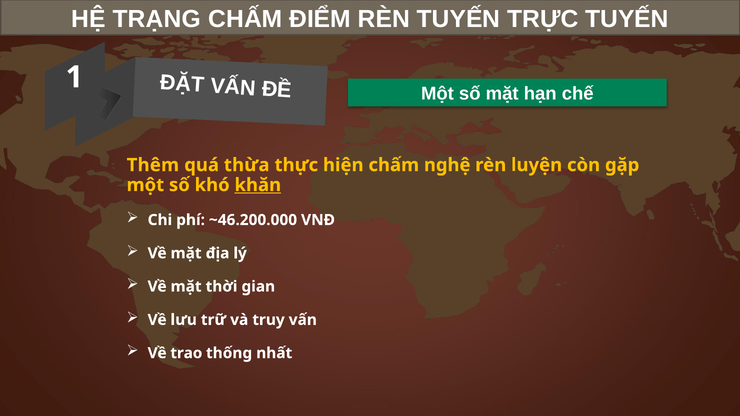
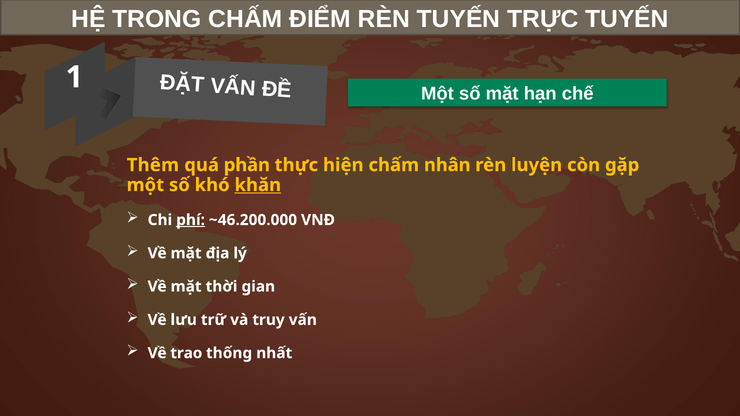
TRẠNG: TRẠNG -> TRONG
thừa: thừa -> phần
nghệ: nghệ -> nhân
phí underline: none -> present
